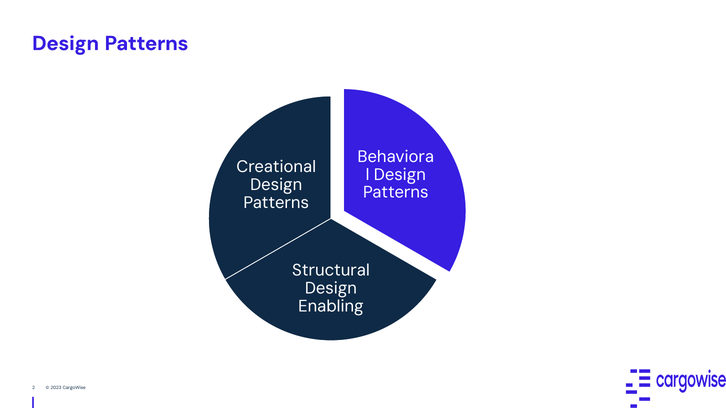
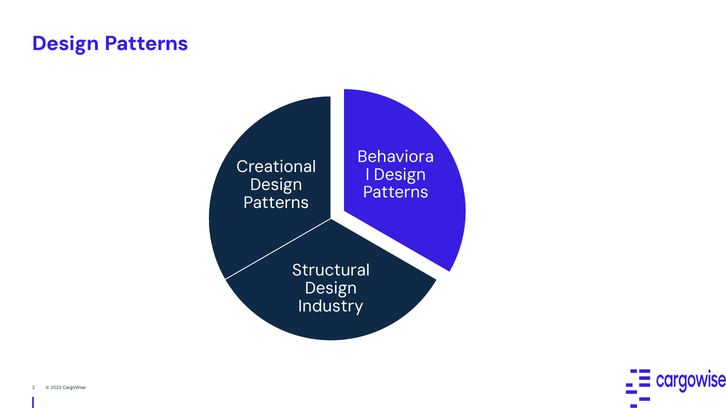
Enabling: Enabling -> Industry
